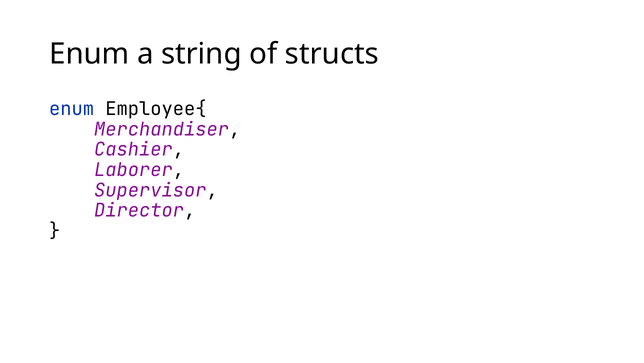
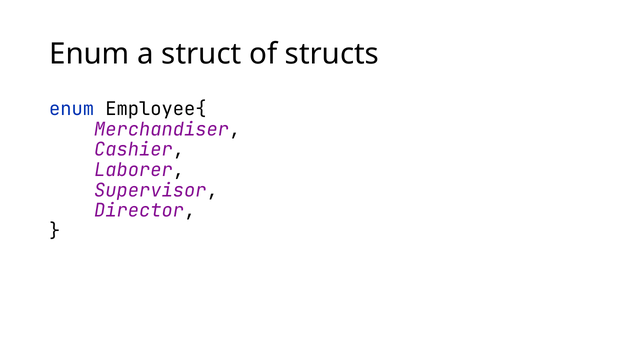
string: string -> struct
